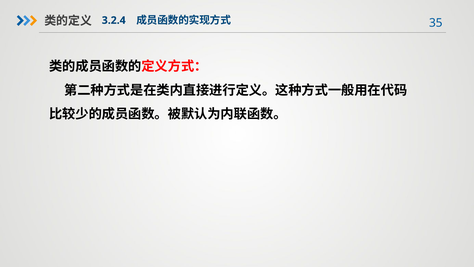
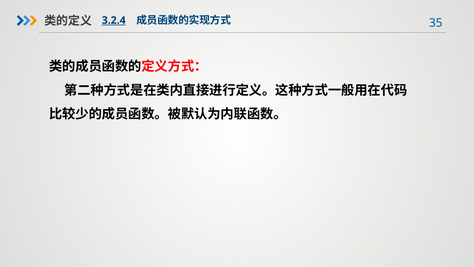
3.2.4 underline: none -> present
